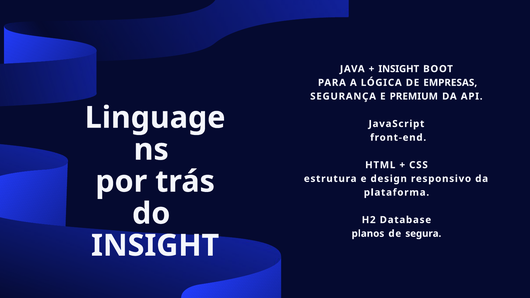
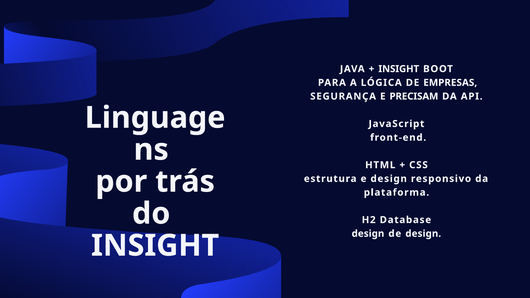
PREMIUM: PREMIUM -> PRECISAM
planos at (368, 234): planos -> design
de segura: segura -> design
